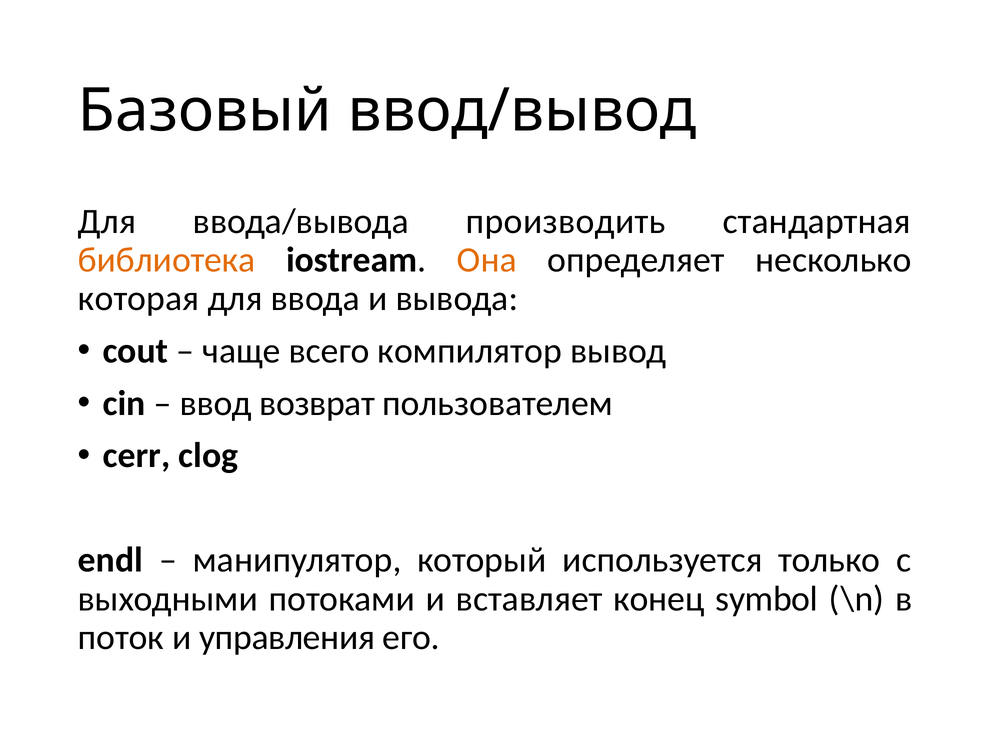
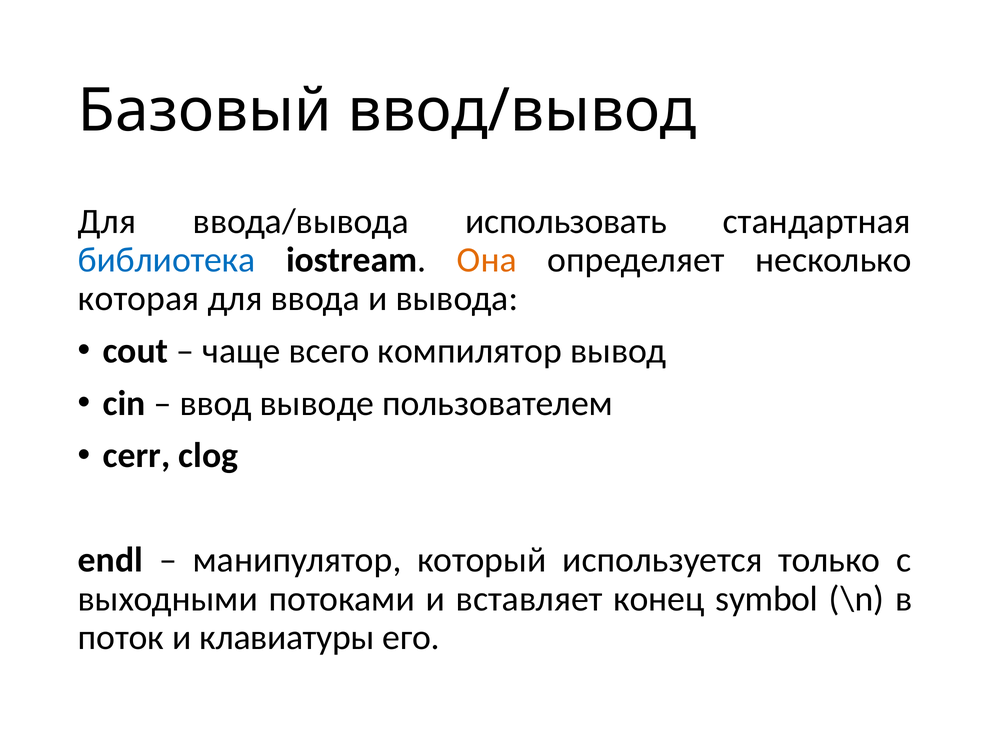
производить: производить -> использовать
библиотека colour: orange -> blue
возврат: возврат -> выводе
управления: управления -> клавиатуры
